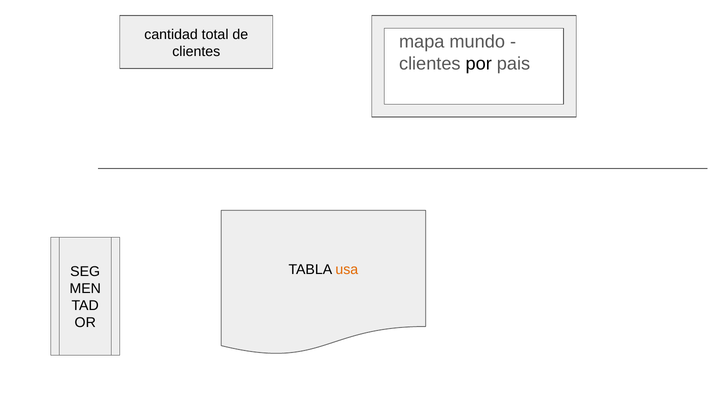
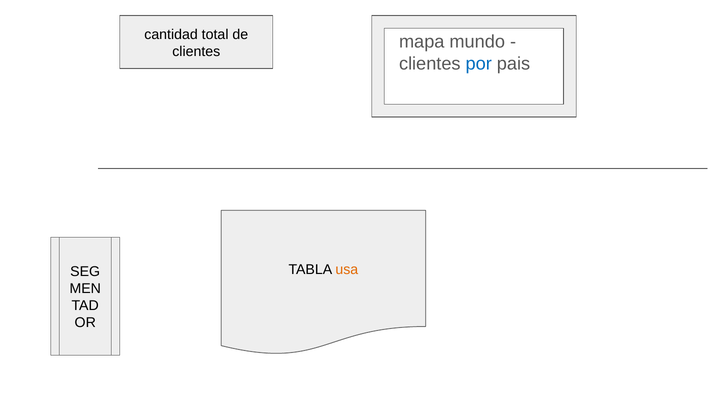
por colour: black -> blue
